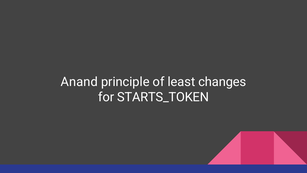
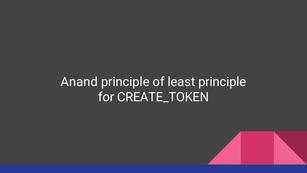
least changes: changes -> principle
STARTS_TOKEN: STARTS_TOKEN -> CREATE_TOKEN
